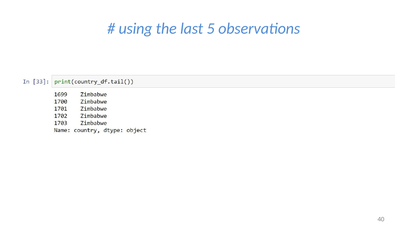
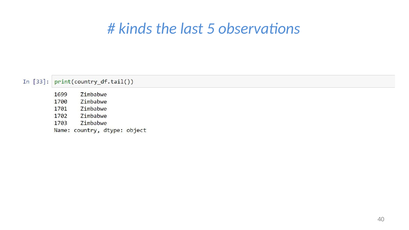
using: using -> kinds
